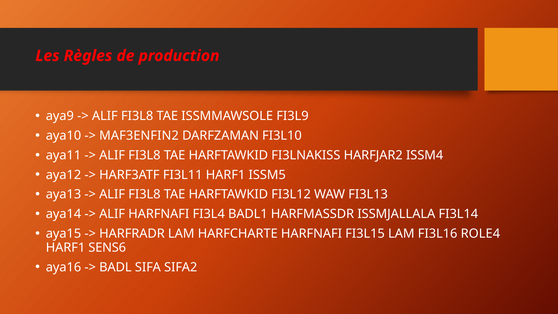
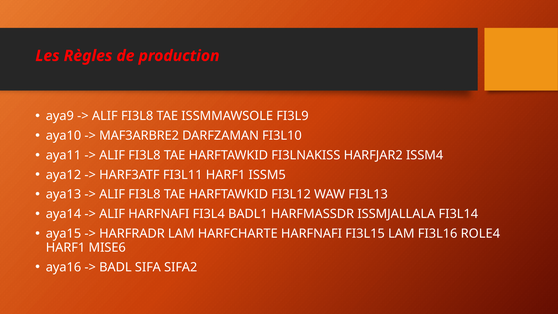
MAF3ENFIN2: MAF3ENFIN2 -> MAF3ARBRE2
SENS6: SENS6 -> MISE6
